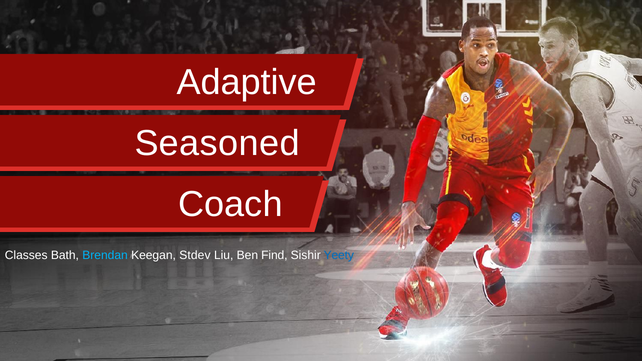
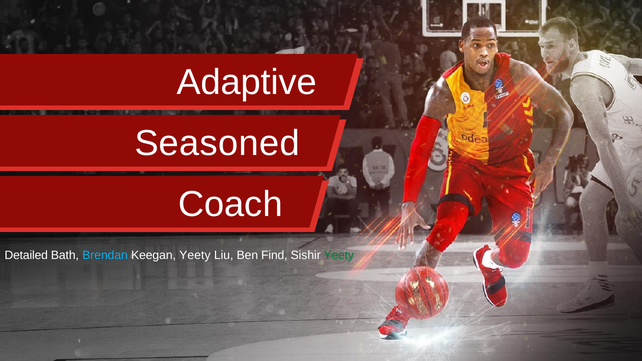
Classes: Classes -> Detailed
Keegan Stdev: Stdev -> Yeety
Yeety at (339, 255) colour: blue -> green
